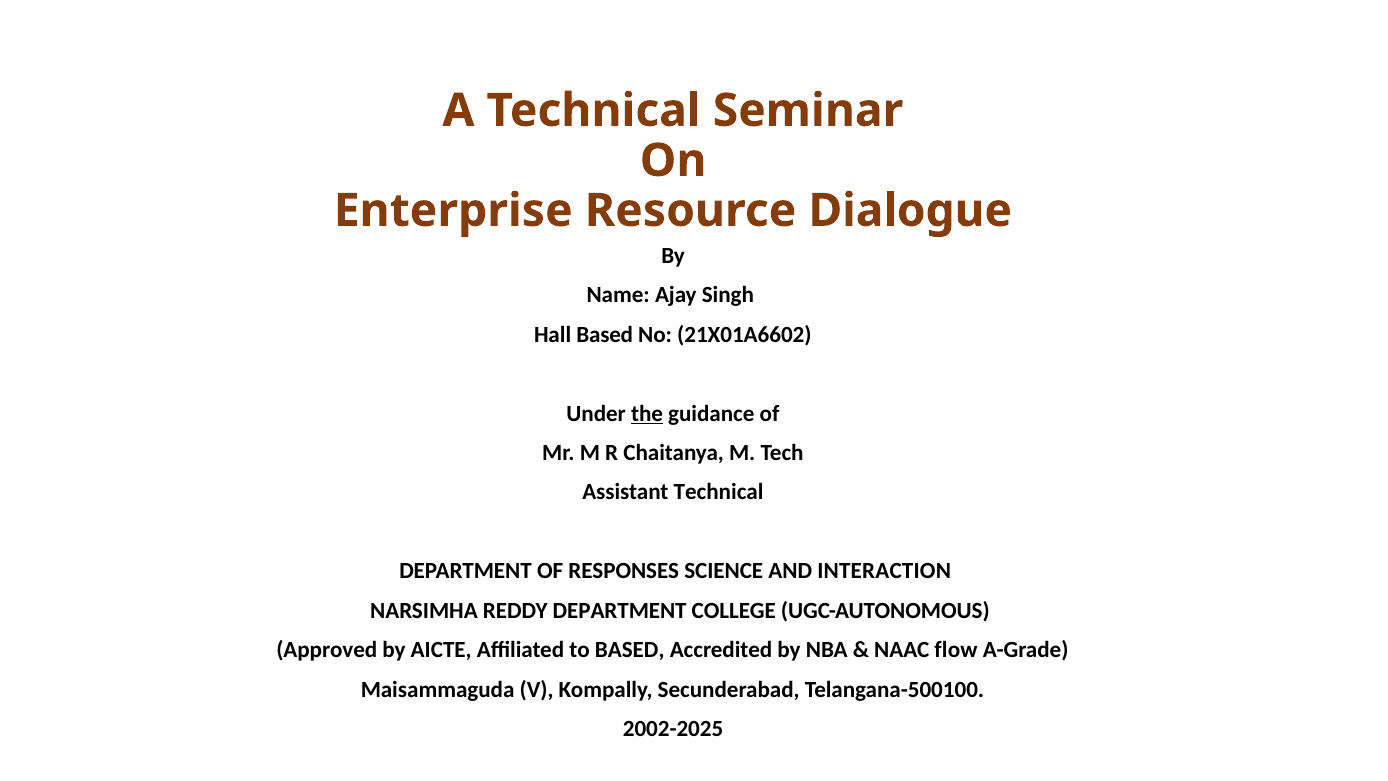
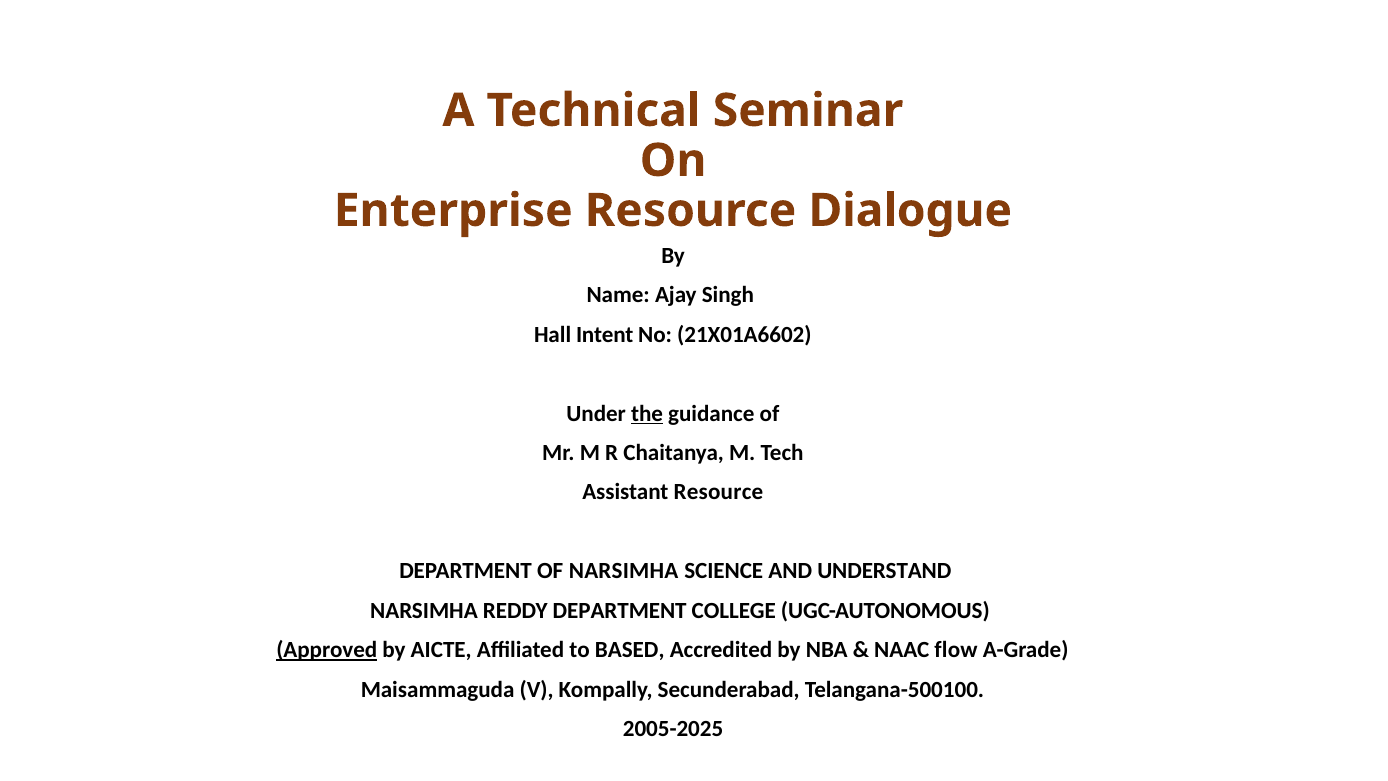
Hall Based: Based -> Intent
Assistant Technical: Technical -> Resource
OF RESPONSES: RESPONSES -> NARSIMHA
INTERACTION: INTERACTION -> UNDERSTAND
Approved underline: none -> present
2002-2025: 2002-2025 -> 2005-2025
